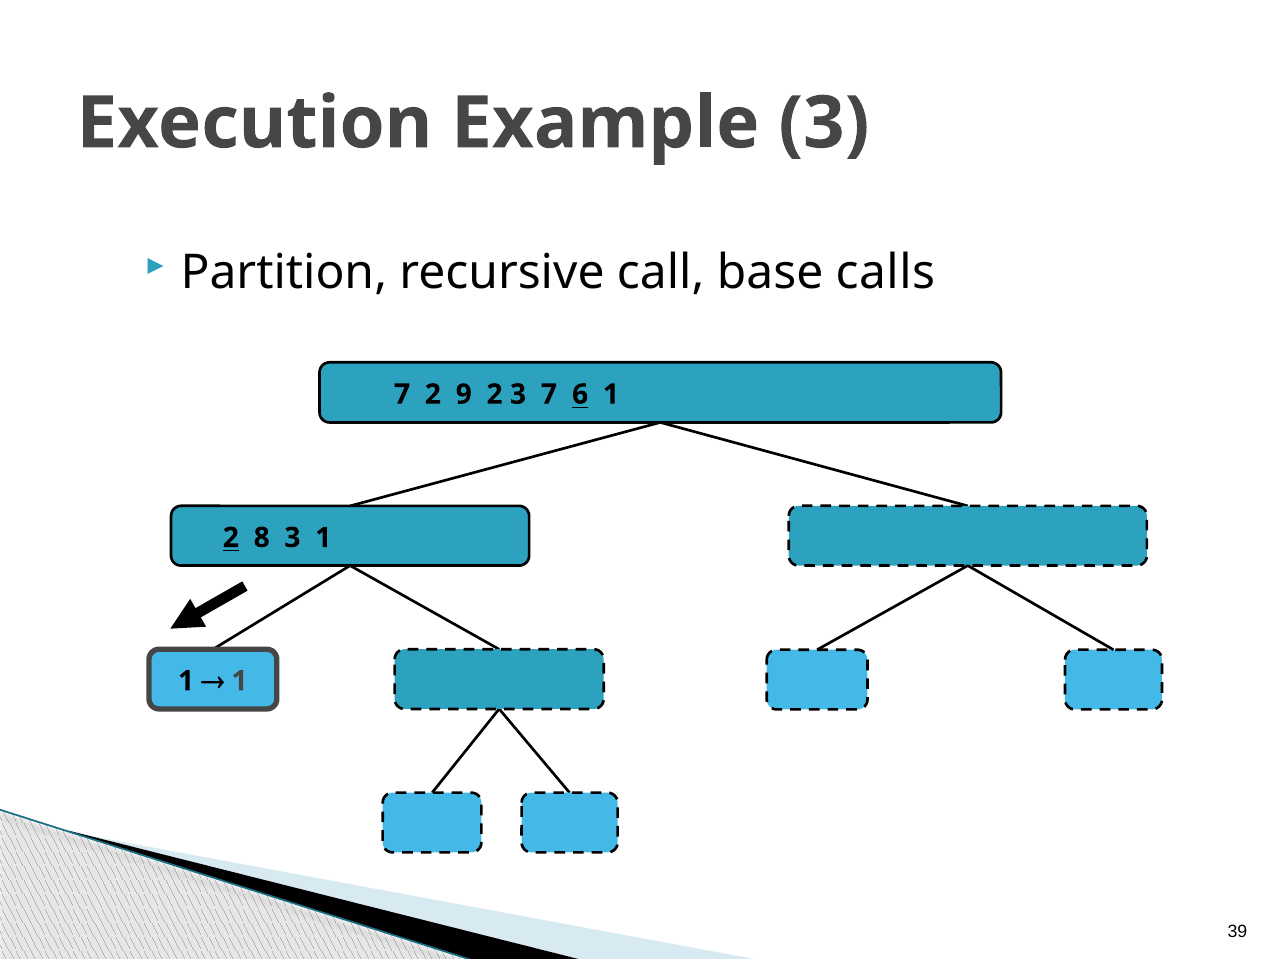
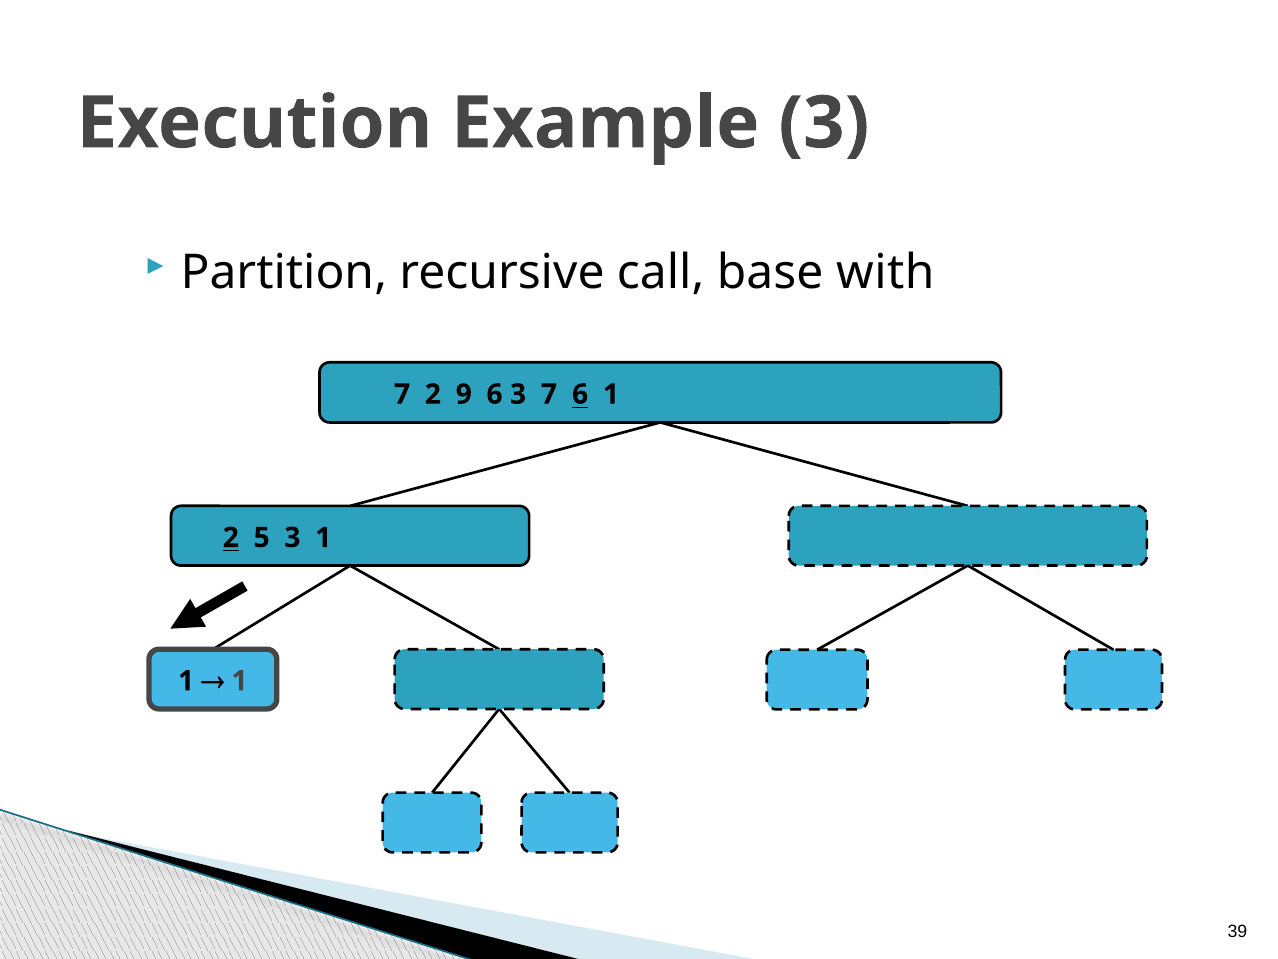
calls: calls -> with
9 2: 2 -> 6
2 8: 8 -> 5
